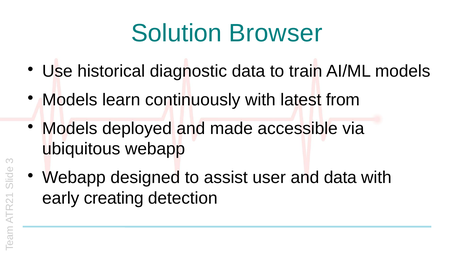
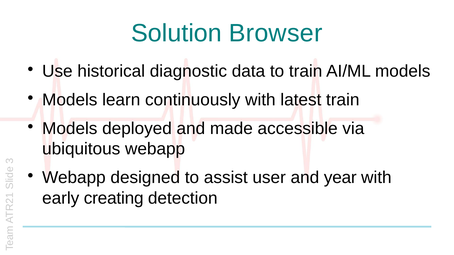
latest from: from -> train
and data: data -> year
